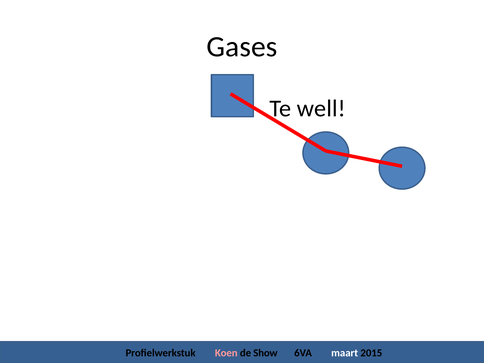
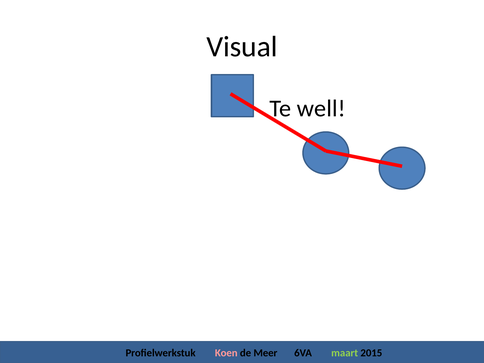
Gases: Gases -> Visual
Show: Show -> Meer
maart colour: white -> light green
